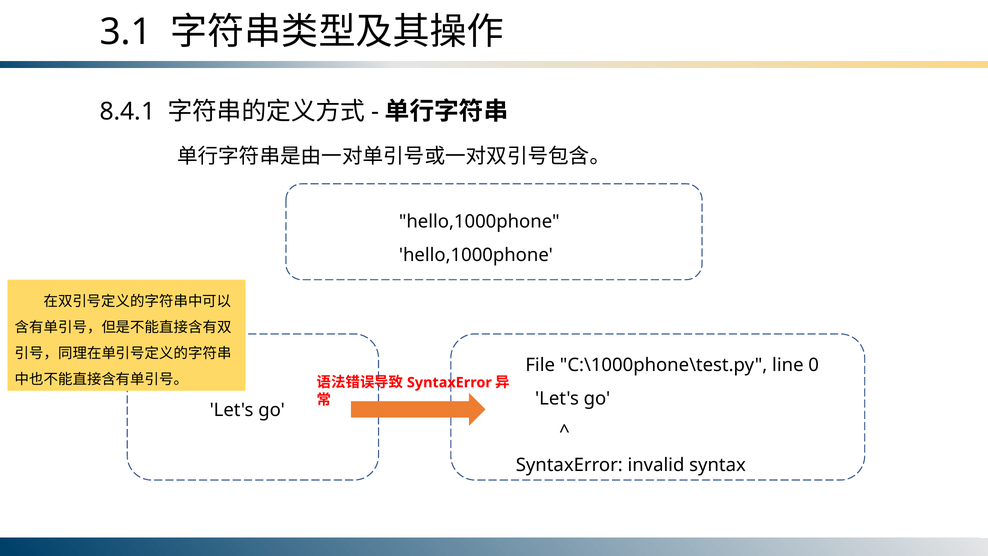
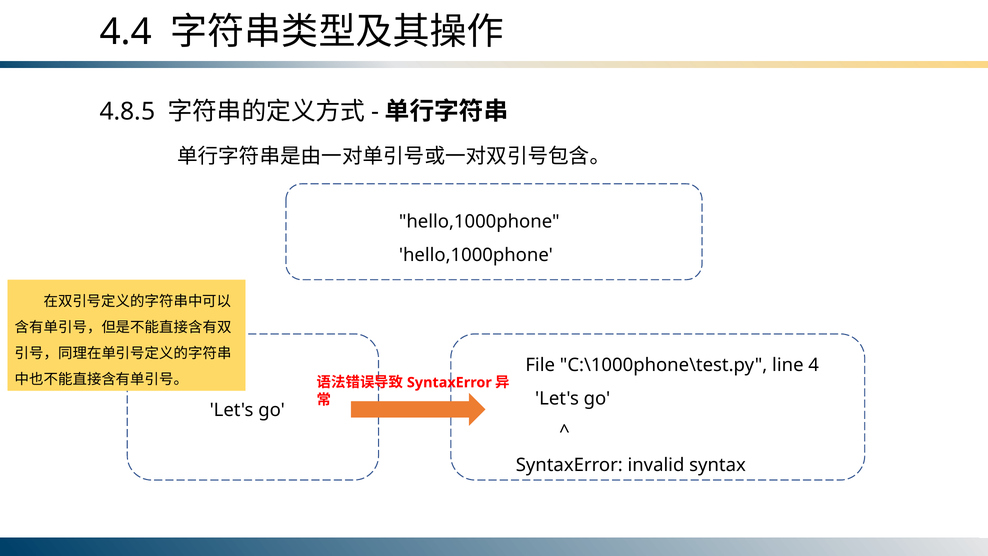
3.1: 3.1 -> 4.4
8.4.1: 8.4.1 -> 4.8.5
0: 0 -> 4
